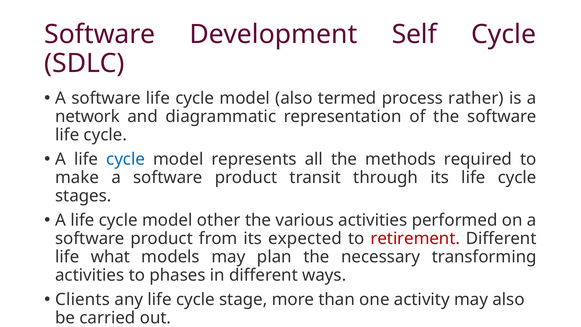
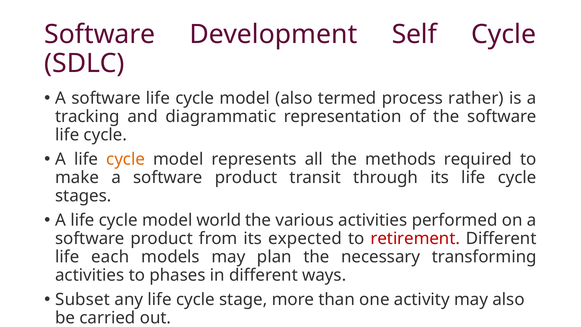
network: network -> tracking
cycle at (126, 159) colour: blue -> orange
other: other -> world
what: what -> each
Clients: Clients -> Subset
